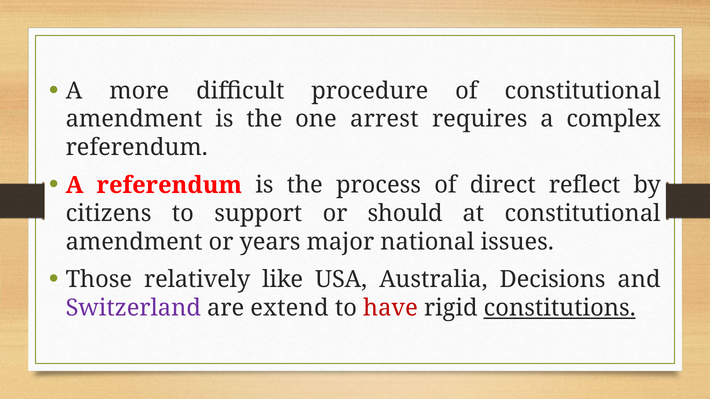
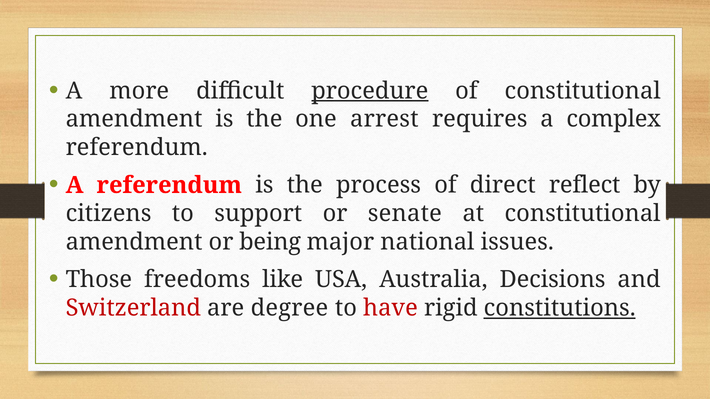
procedure underline: none -> present
should: should -> senate
years: years -> being
relatively: relatively -> freedoms
Switzerland colour: purple -> red
extend: extend -> degree
